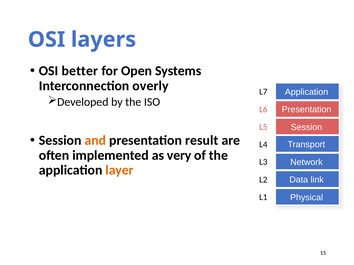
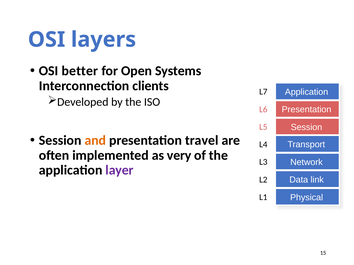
overly: overly -> clients
result: result -> travel
layer colour: orange -> purple
